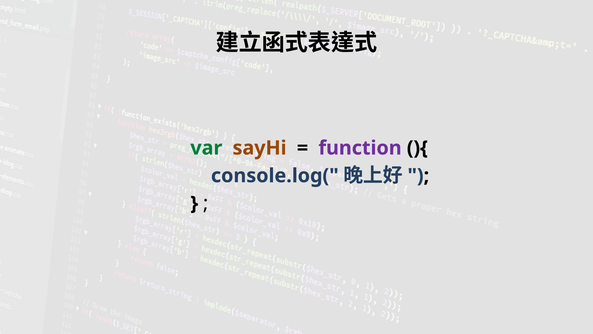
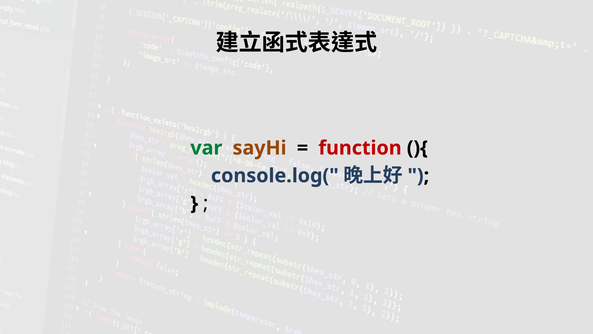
function colour: purple -> red
